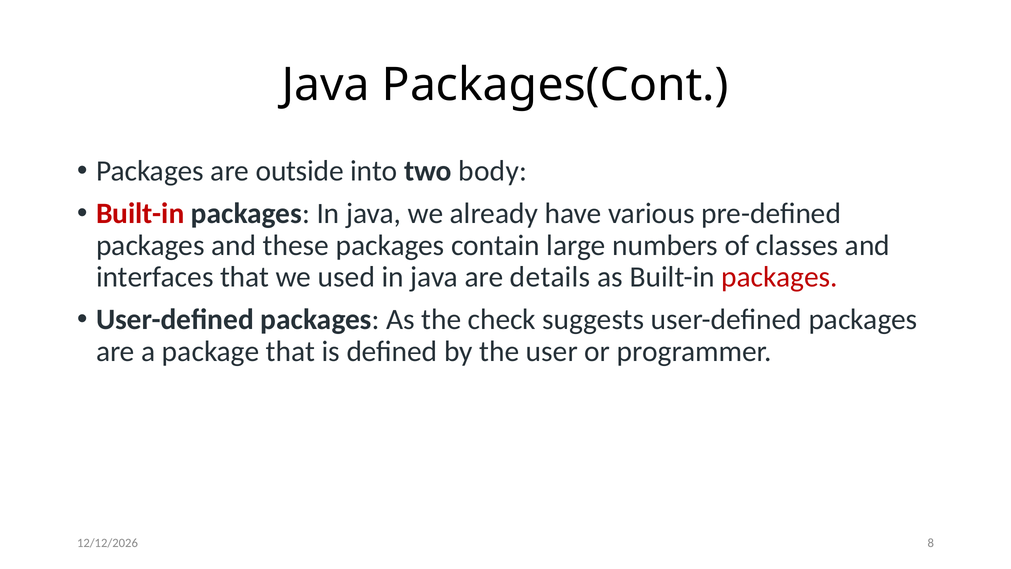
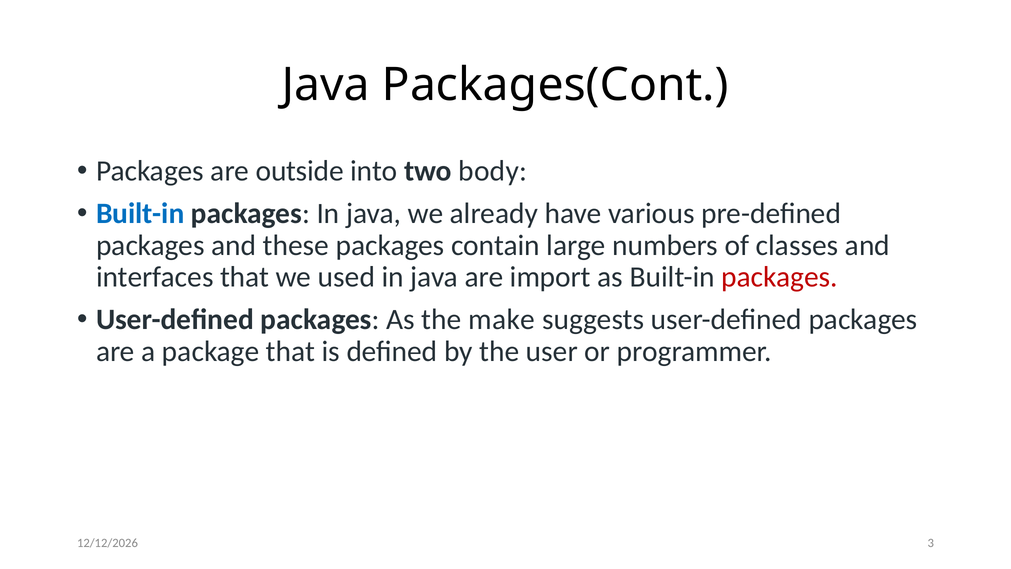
Built-in at (140, 213) colour: red -> blue
details: details -> import
check: check -> make
8: 8 -> 3
